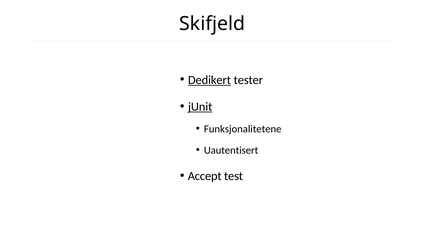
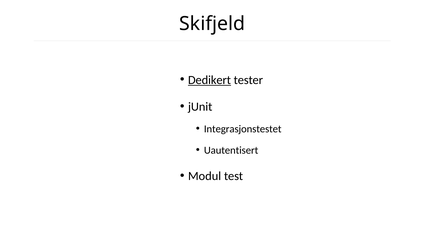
jUnit underline: present -> none
Funksjonalitetene: Funksjonalitetene -> Integrasjonstestet
Accept: Accept -> Modul
